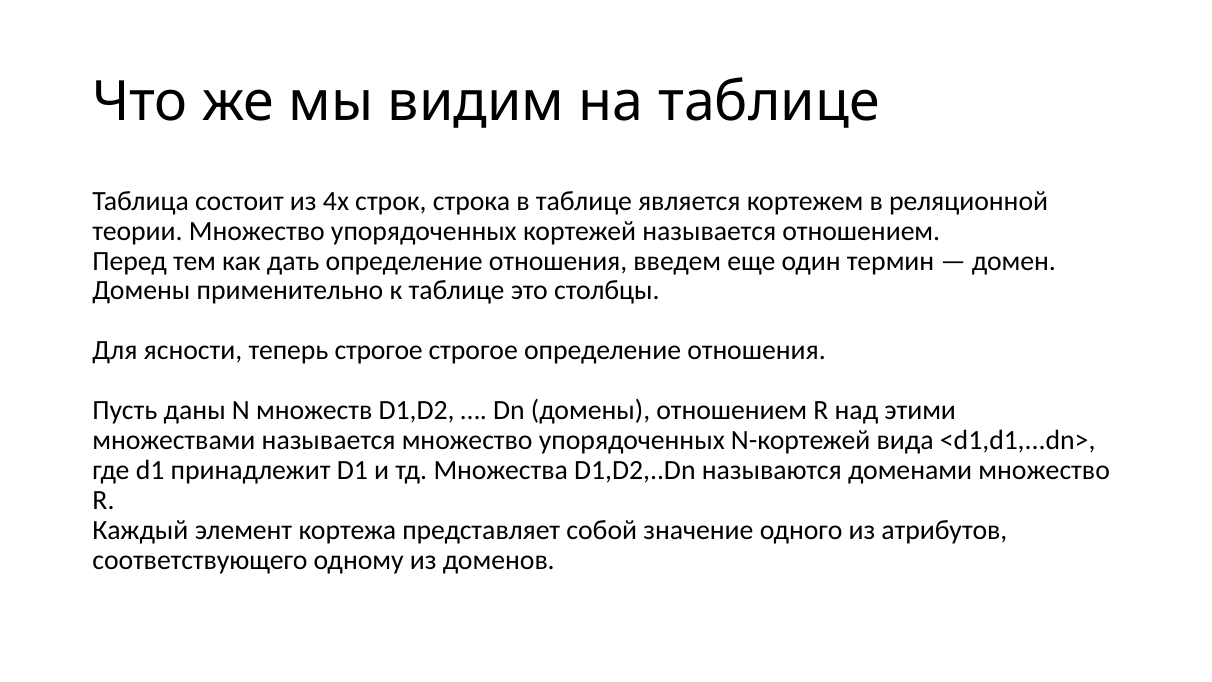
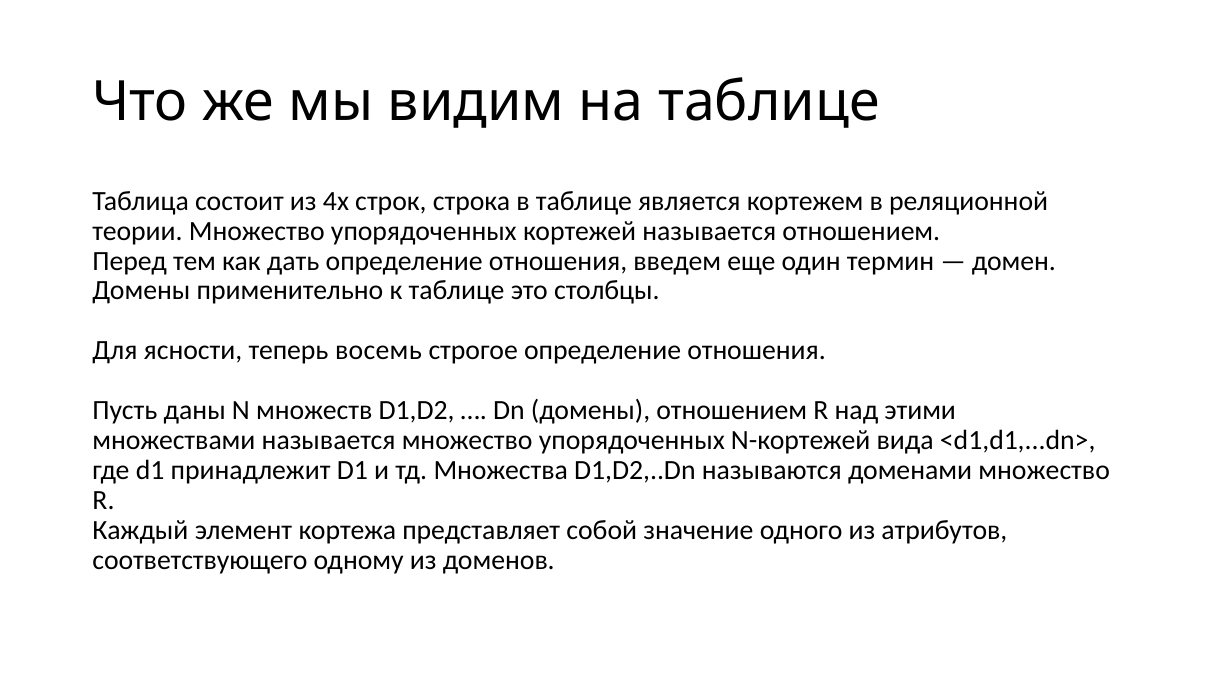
теперь строгое: строгое -> восемь
